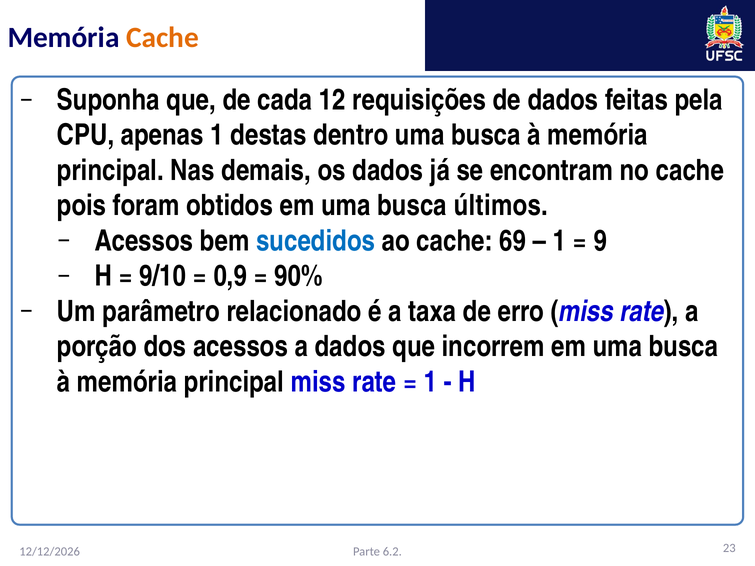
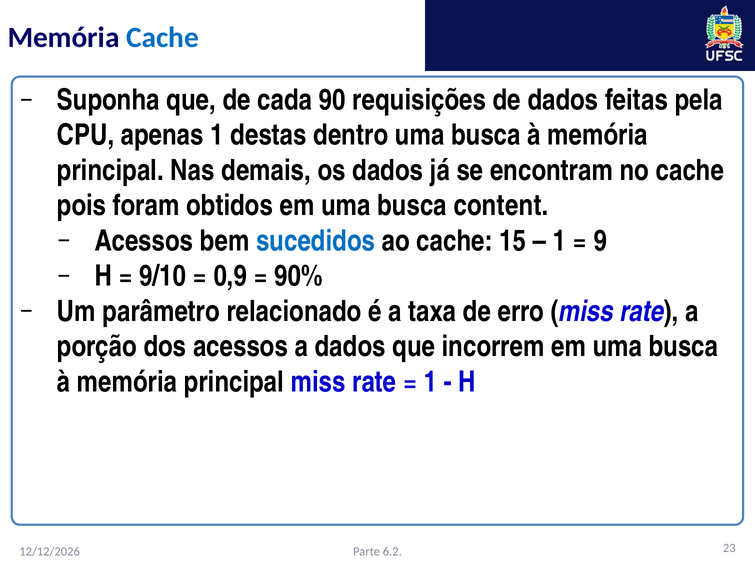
Cache at (163, 37) colour: orange -> blue
12: 12 -> 90
últimos: últimos -> content
69: 69 -> 15
